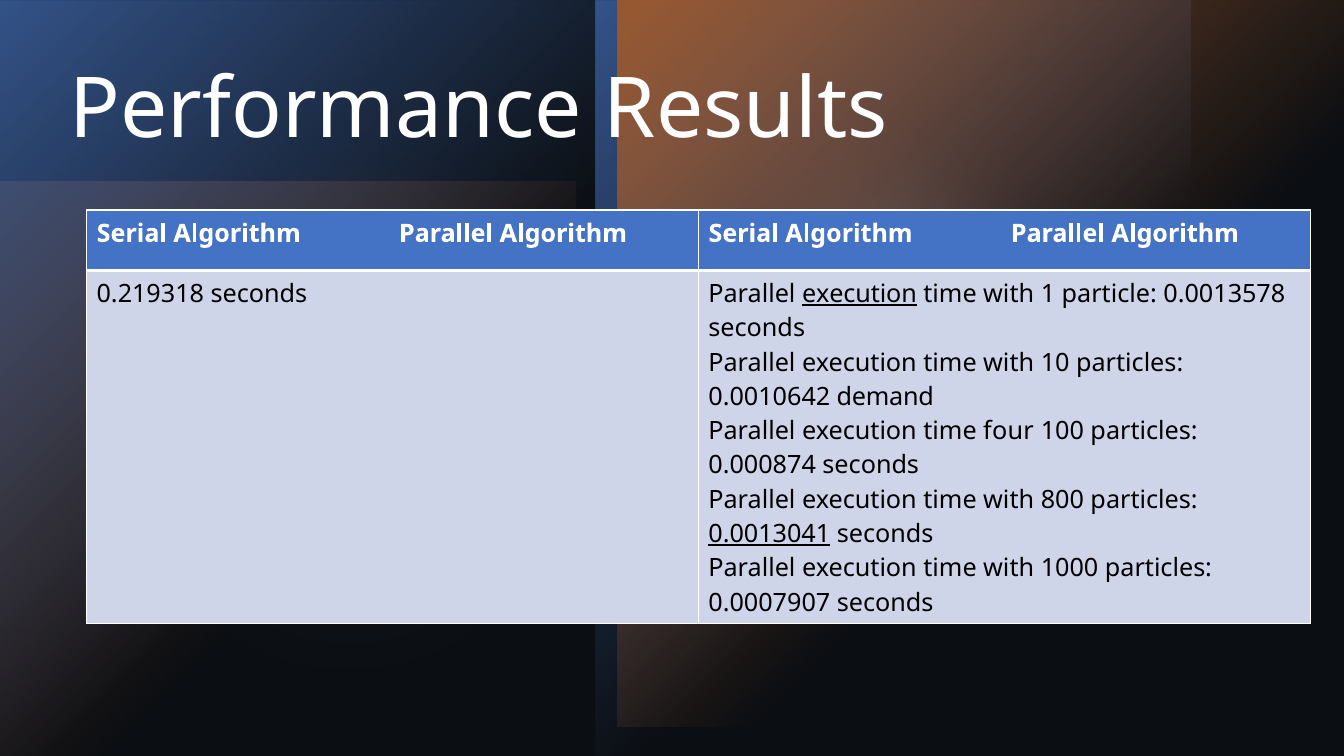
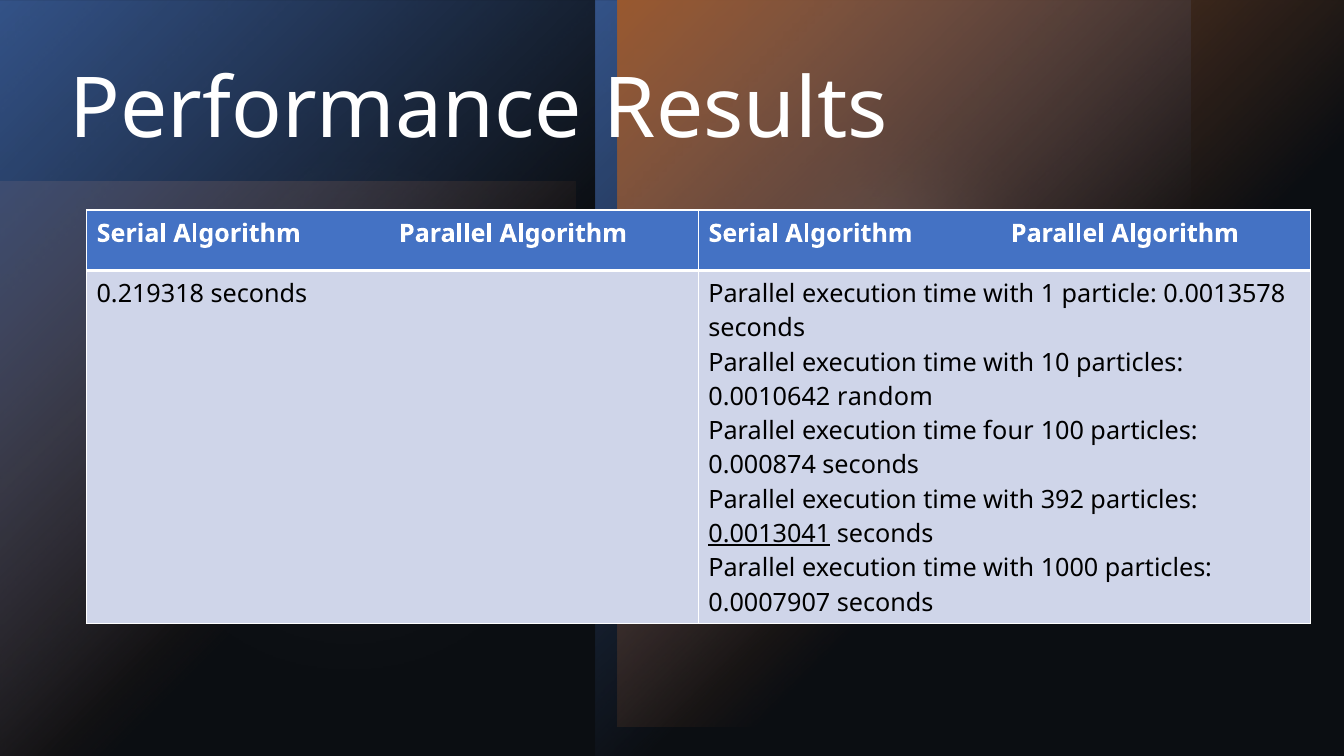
execution at (859, 294) underline: present -> none
demand: demand -> random
800: 800 -> 392
